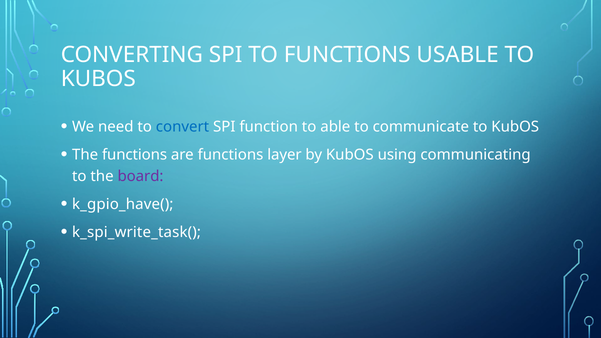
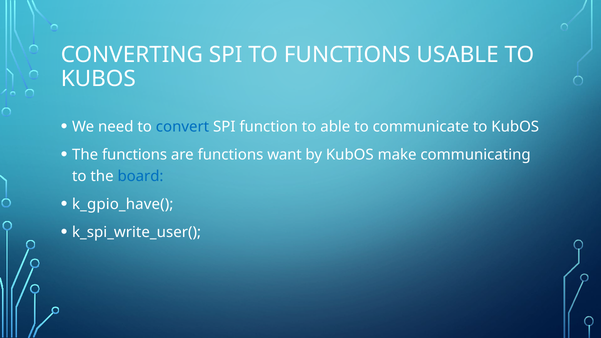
layer: layer -> want
using: using -> make
board colour: purple -> blue
k_spi_write_task(: k_spi_write_task( -> k_spi_write_user(
